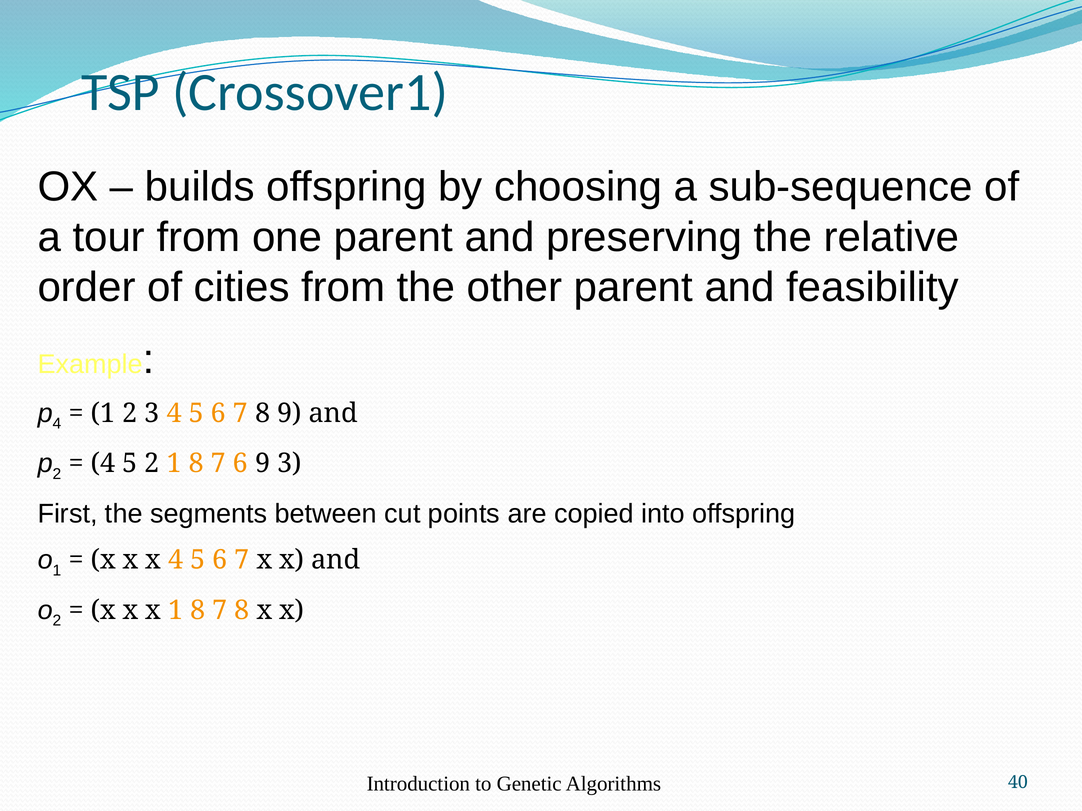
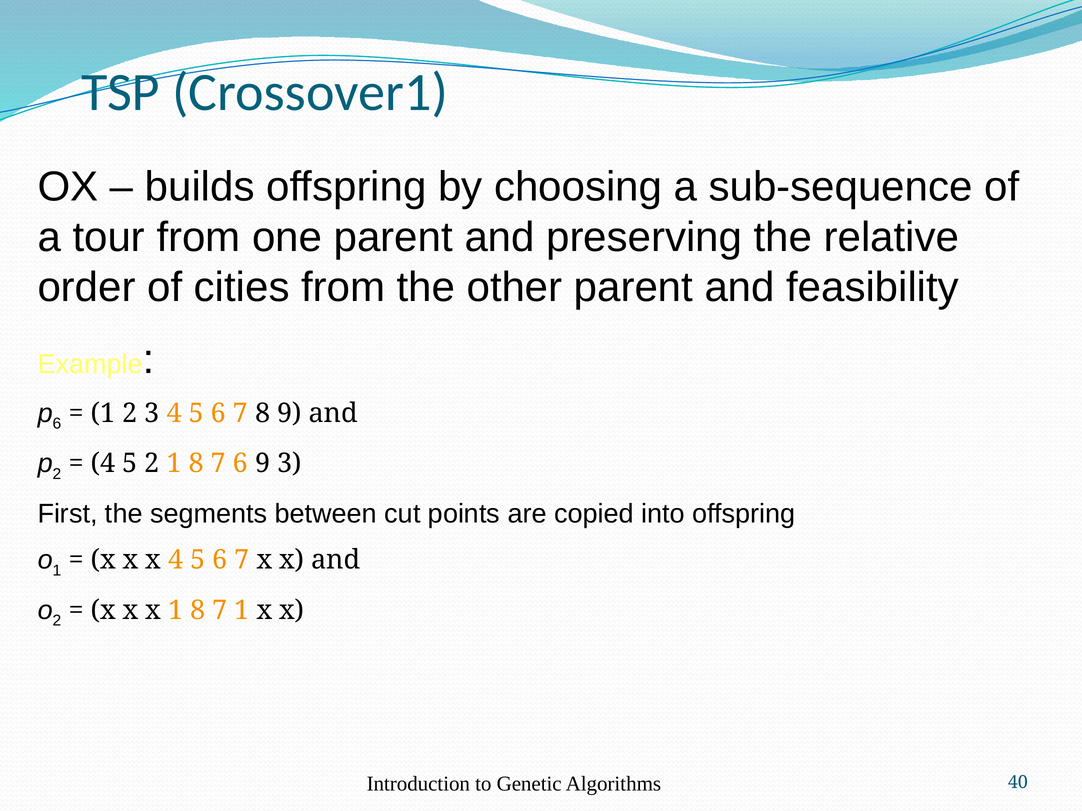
4 at (57, 424): 4 -> 6
8 7 8: 8 -> 1
